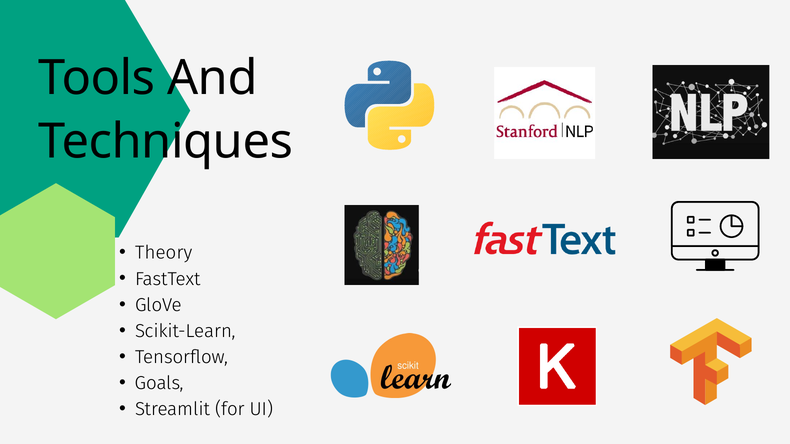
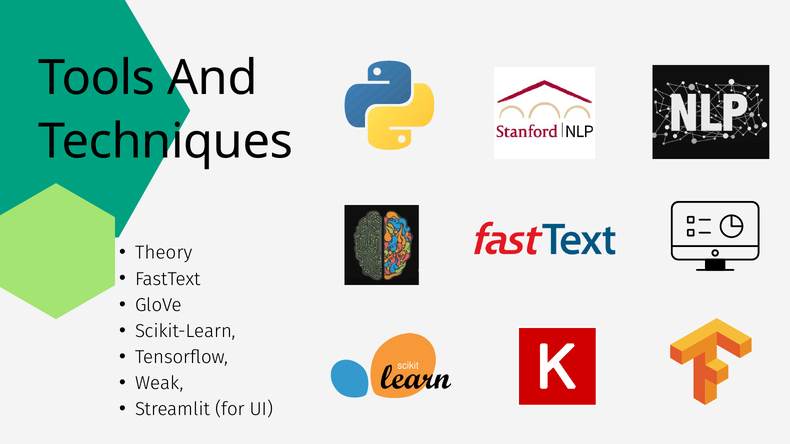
Goals: Goals -> Weak
